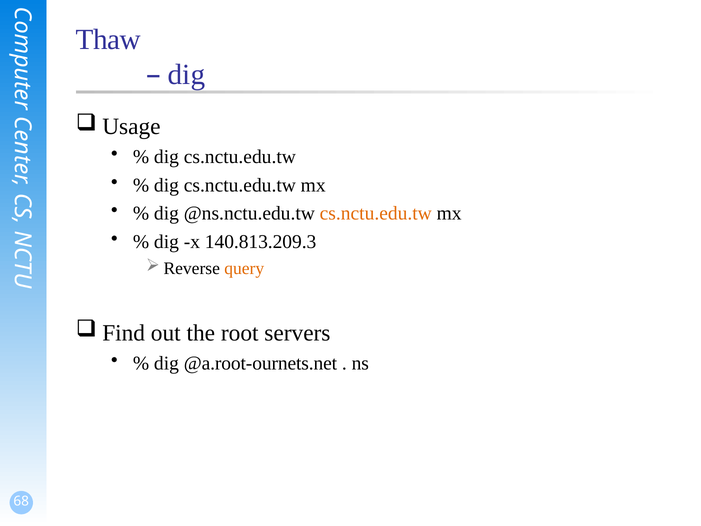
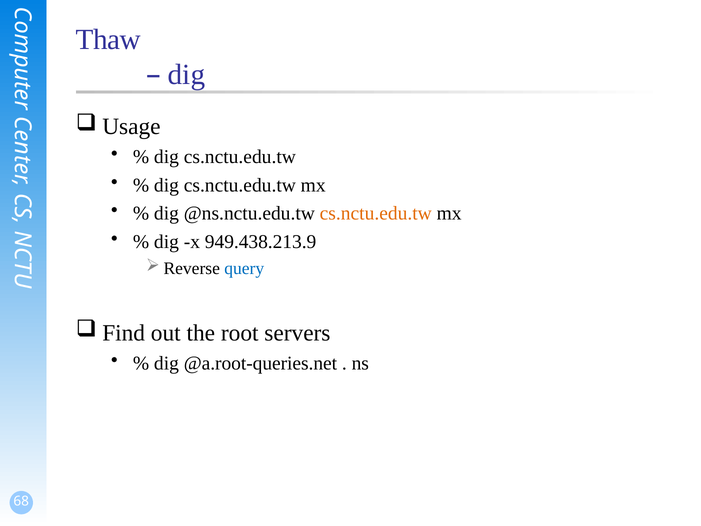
140.813.209.3: 140.813.209.3 -> 949.438.213.9
query colour: orange -> blue
@a.root-ournets.net: @a.root-ournets.net -> @a.root-queries.net
